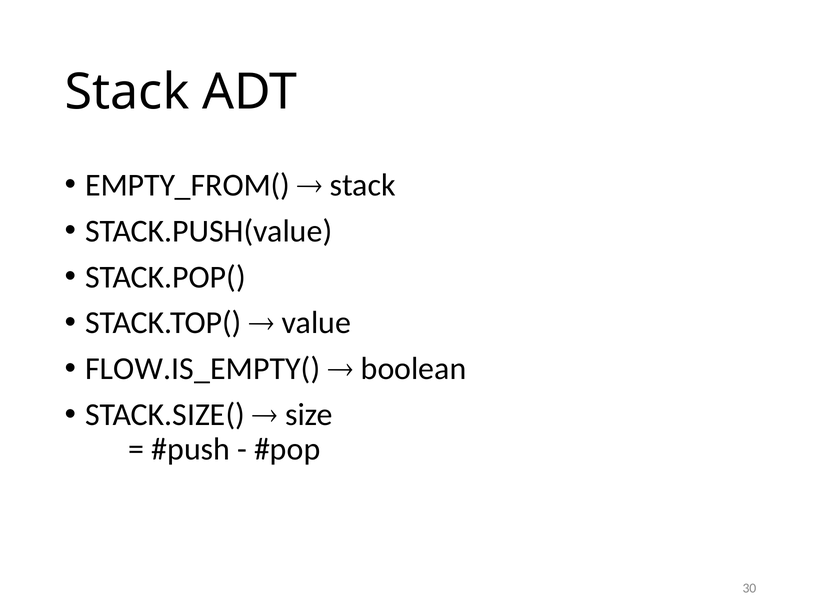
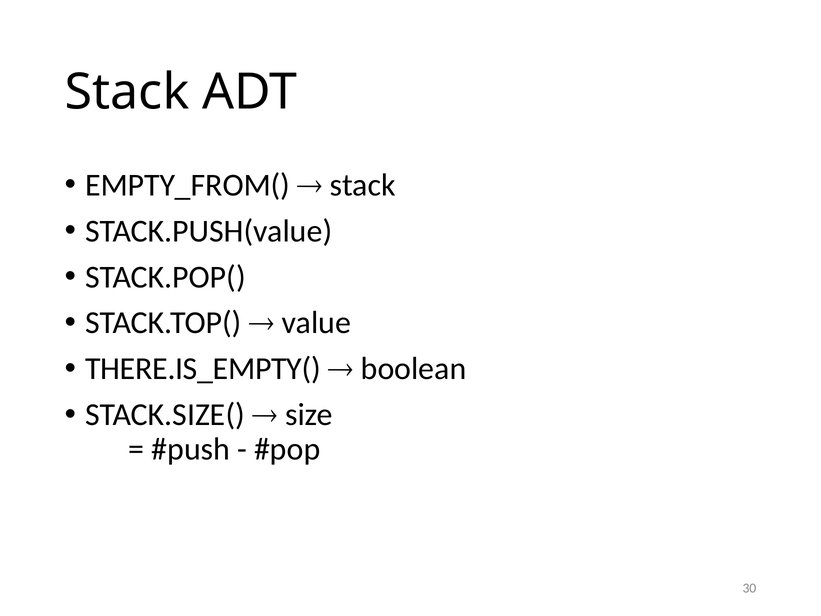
FLOW.IS_EMPTY(: FLOW.IS_EMPTY( -> THERE.IS_EMPTY(
